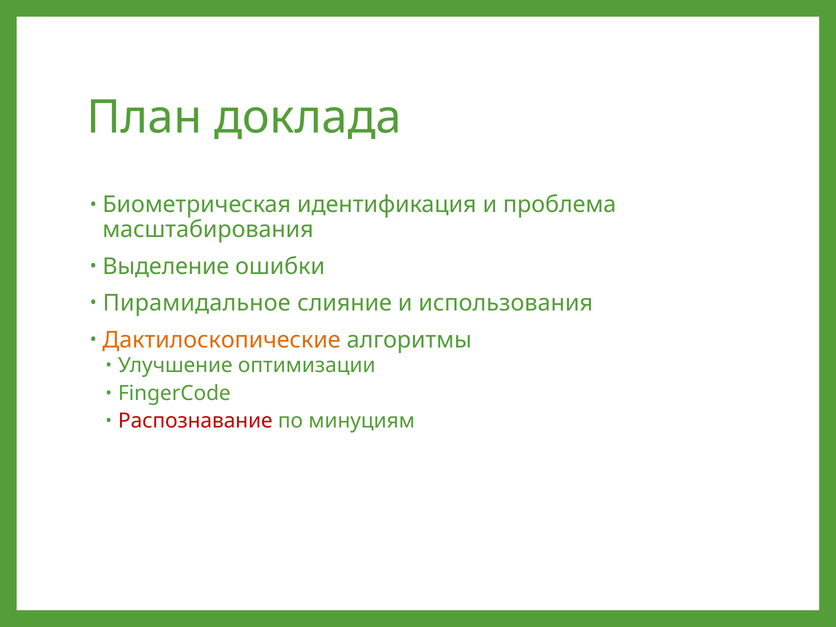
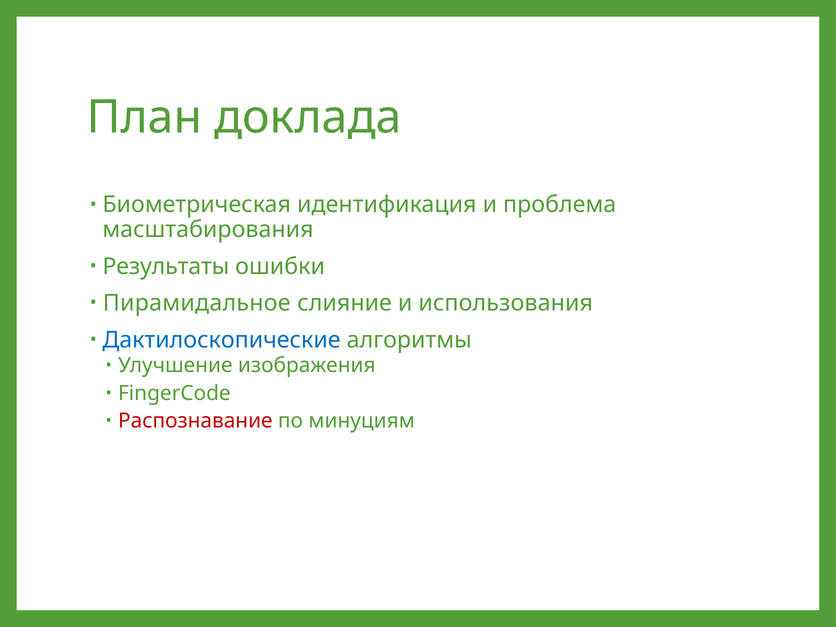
Выделение: Выделение -> Результаты
Дактилоскопические colour: orange -> blue
оптимизации: оптимизации -> изображения
